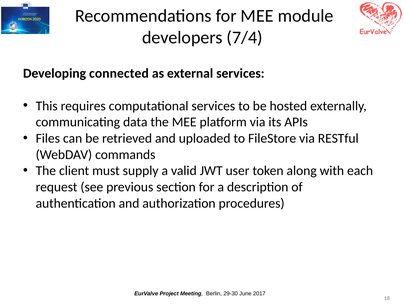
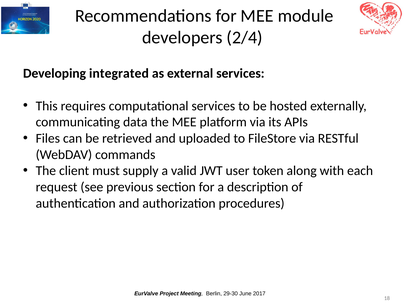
7/4: 7/4 -> 2/4
connected: connected -> integrated
